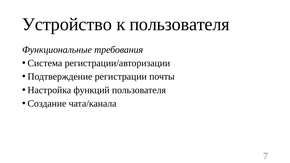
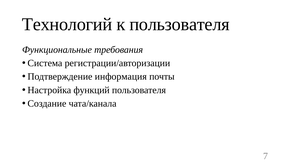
Устройство: Устройство -> Технологий
регистрации: регистрации -> информация
